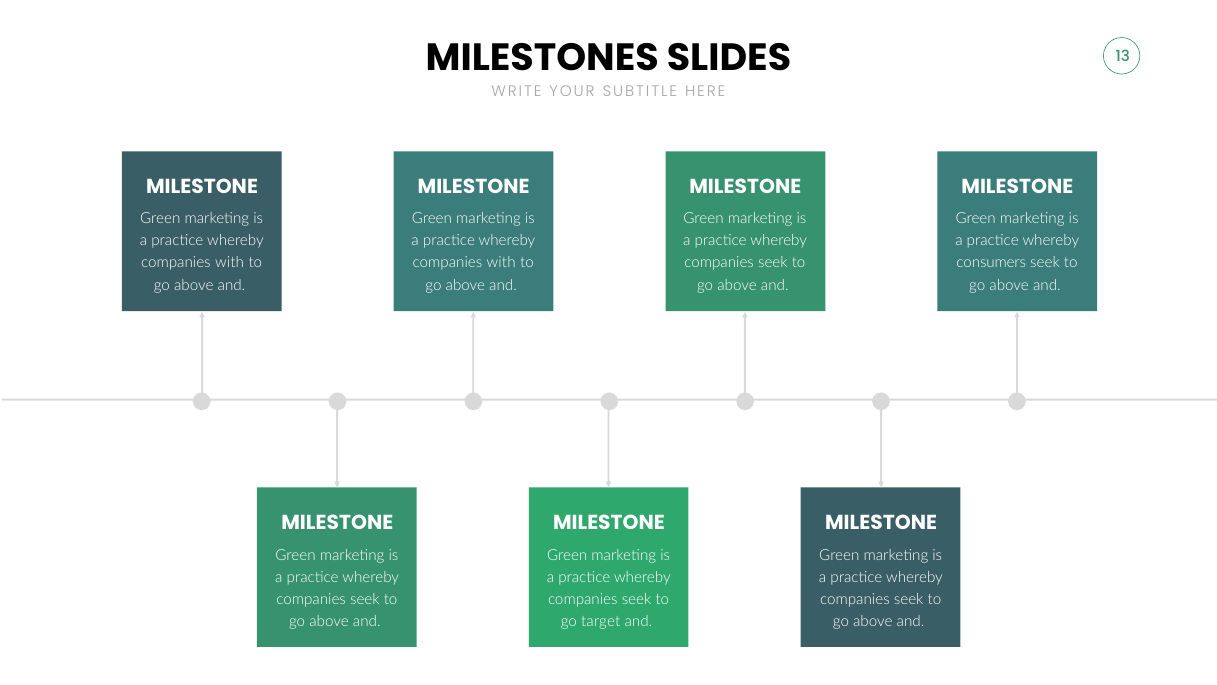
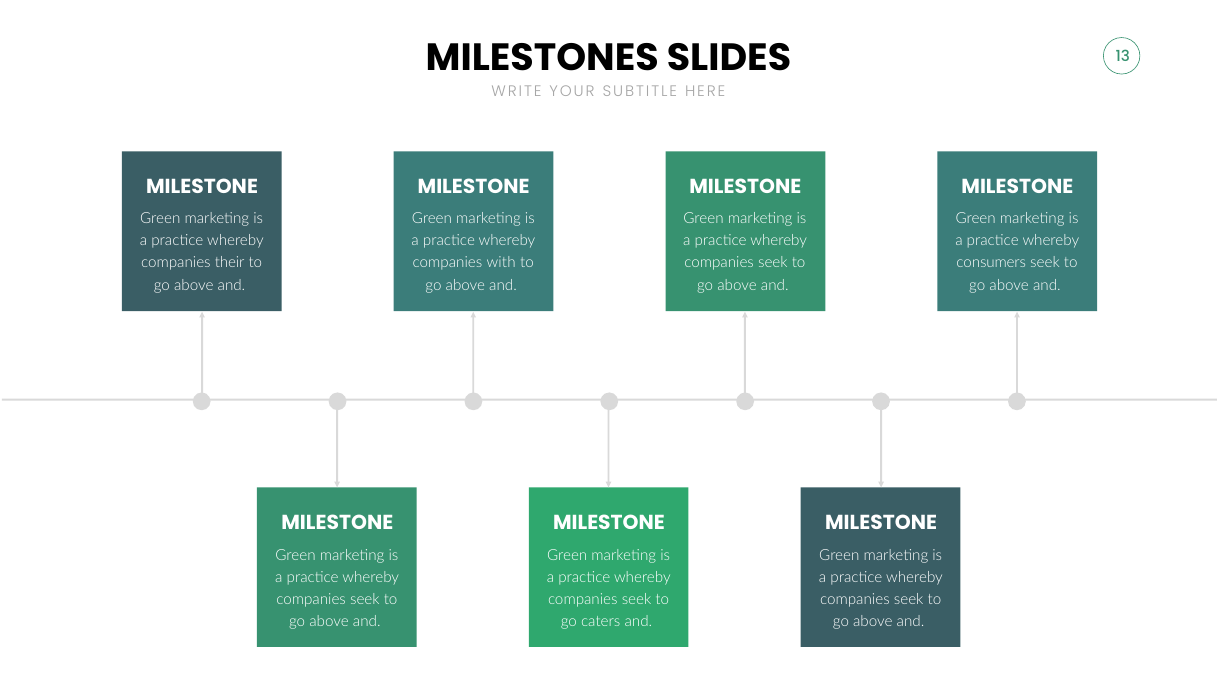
with at (230, 263): with -> their
target: target -> caters
